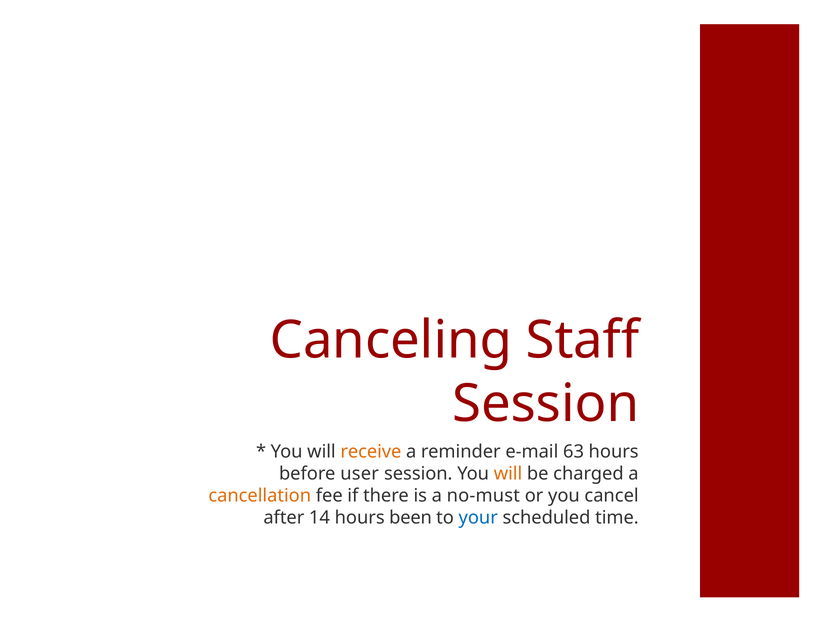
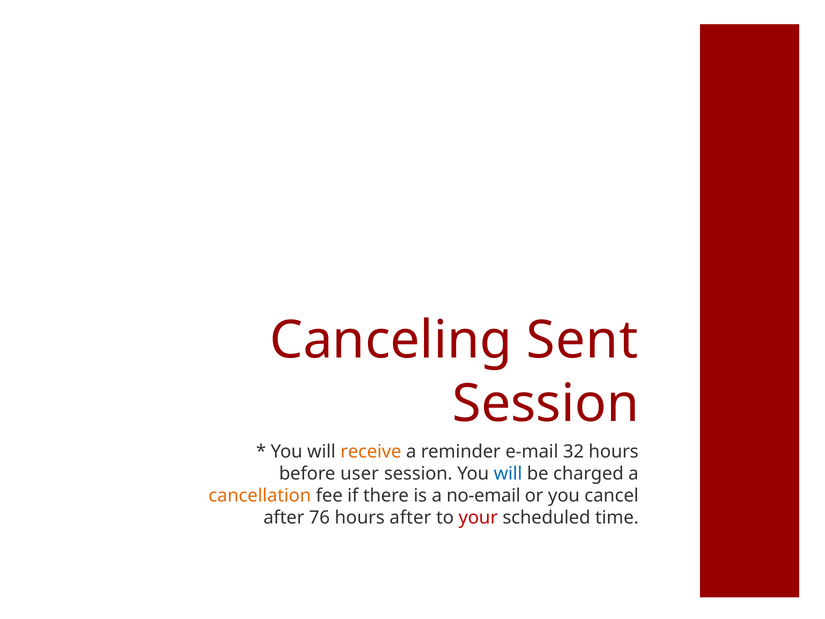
Staff: Staff -> Sent
63: 63 -> 32
will at (508, 474) colour: orange -> blue
no-must: no-must -> no-email
14: 14 -> 76
hours been: been -> after
your colour: blue -> red
